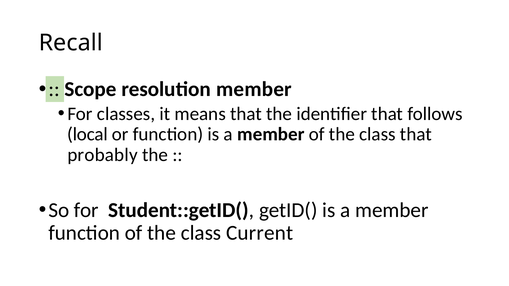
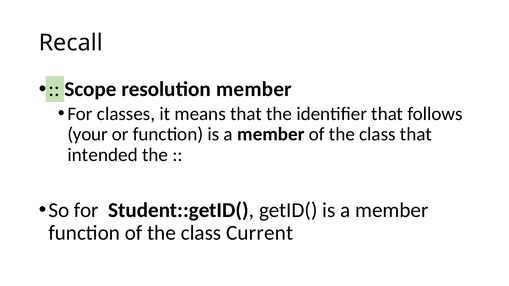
local: local -> your
probably: probably -> intended
